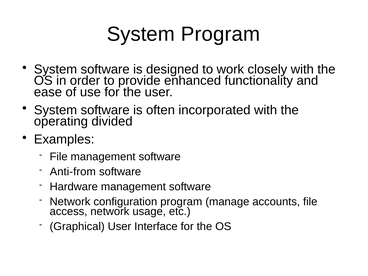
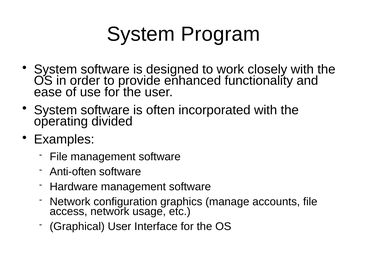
Anti-from: Anti-from -> Anti-often
configuration program: program -> graphics
